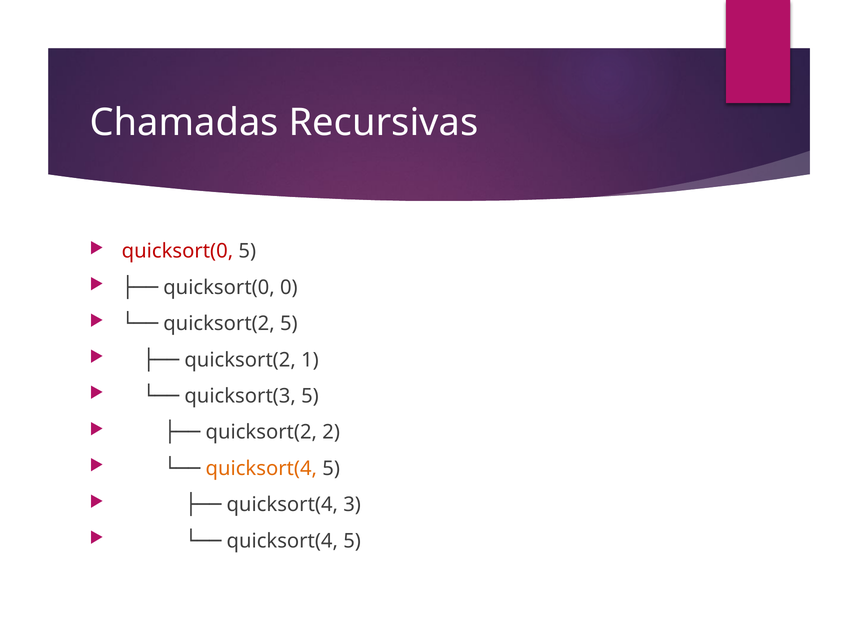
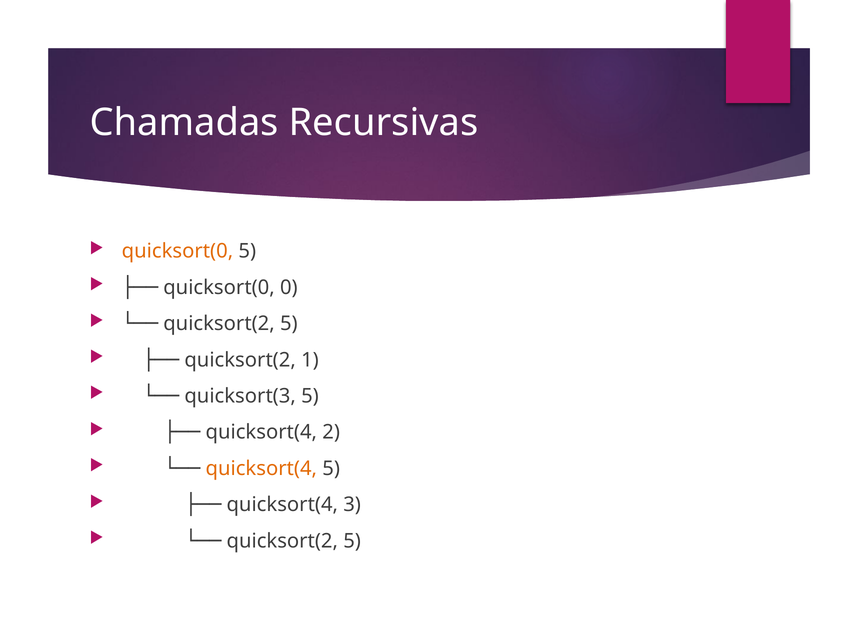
quicksort(0 at (177, 251) colour: red -> orange
quicksort(2 at (261, 432): quicksort(2 -> quicksort(4
quicksort(4 at (282, 541): quicksort(4 -> quicksort(2
